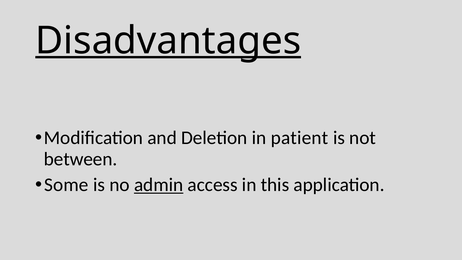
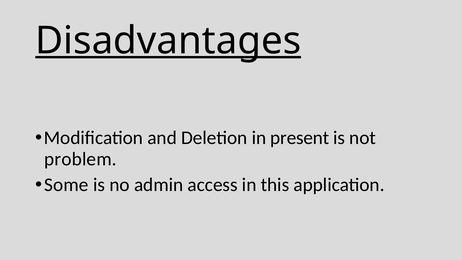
patient: patient -> present
between: between -> problem
admin underline: present -> none
